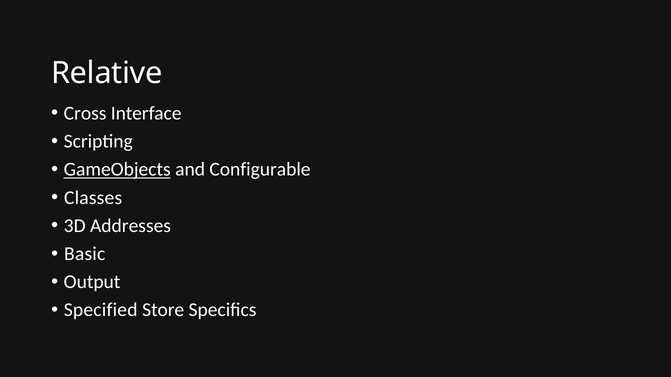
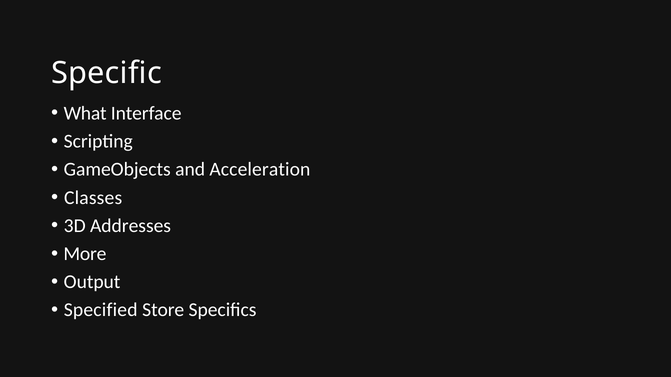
Relative: Relative -> Specific
Cross: Cross -> What
GameObjects underline: present -> none
Configurable: Configurable -> Acceleration
Basic: Basic -> More
